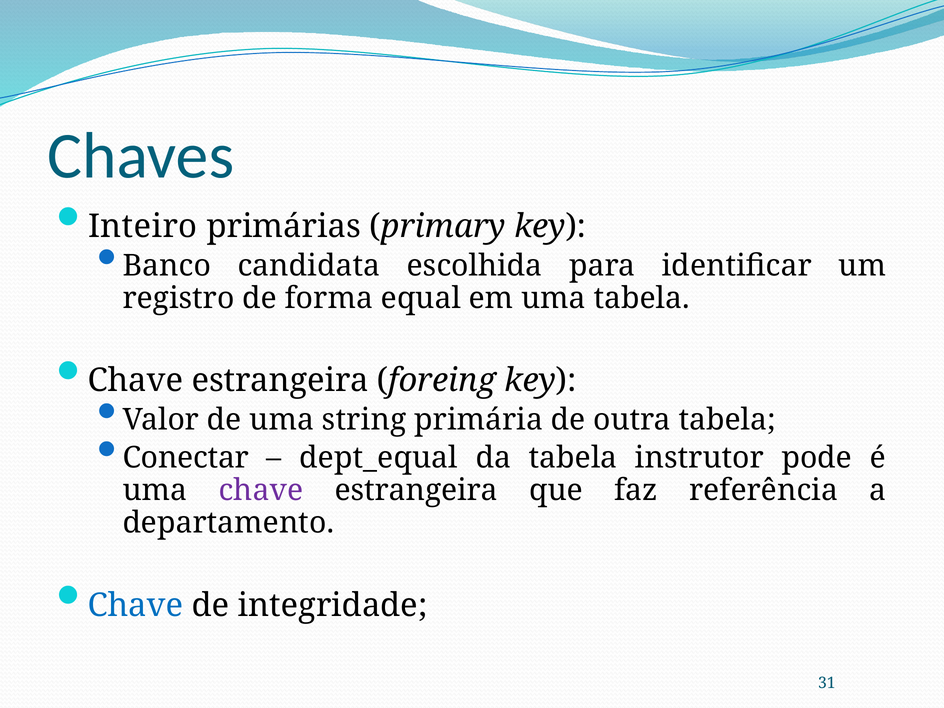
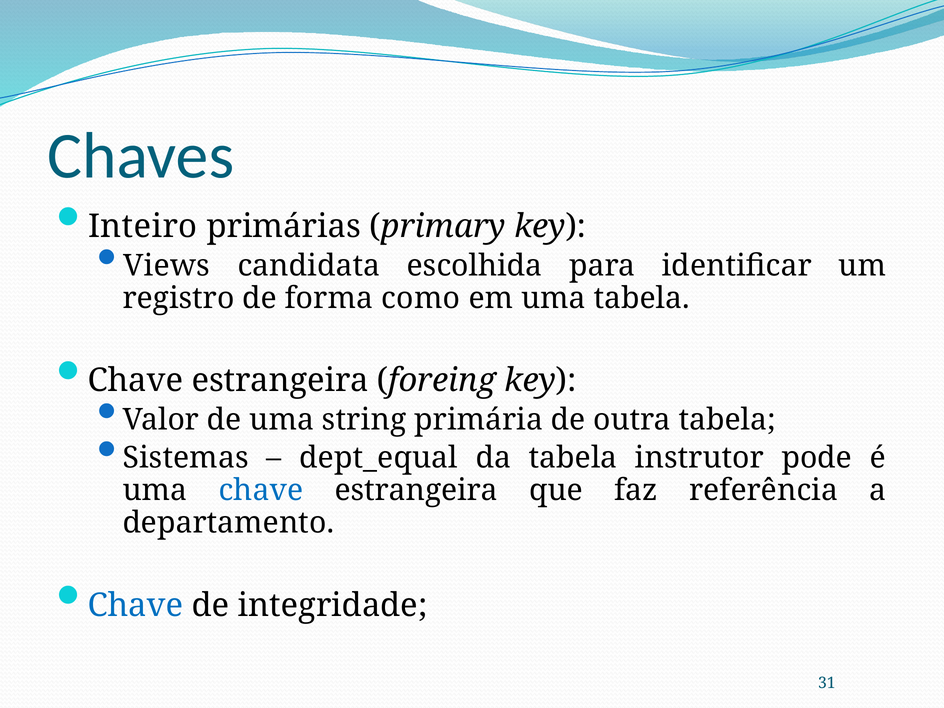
Banco: Banco -> Views
equal: equal -> como
Conectar: Conectar -> Sistemas
chave at (261, 490) colour: purple -> blue
